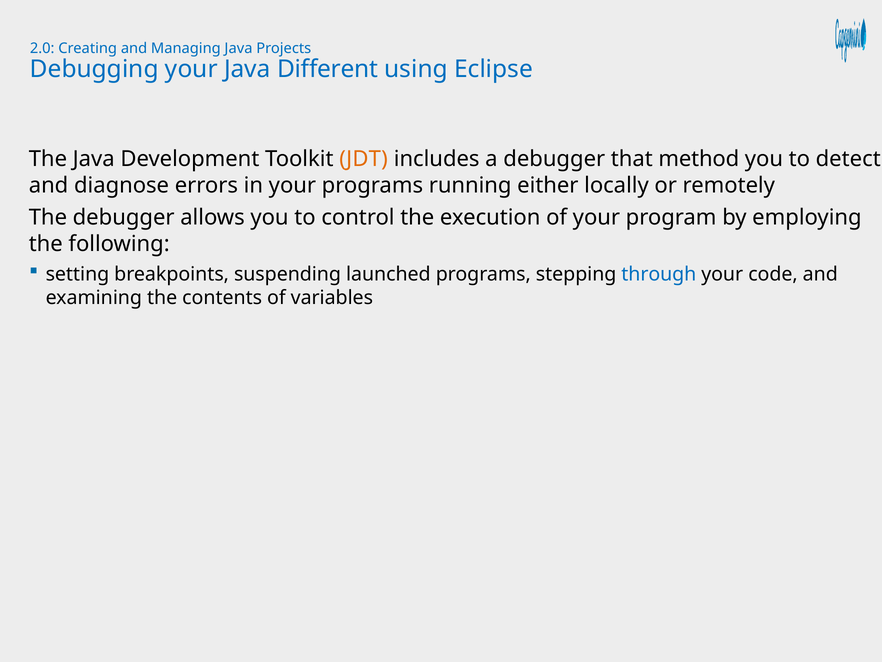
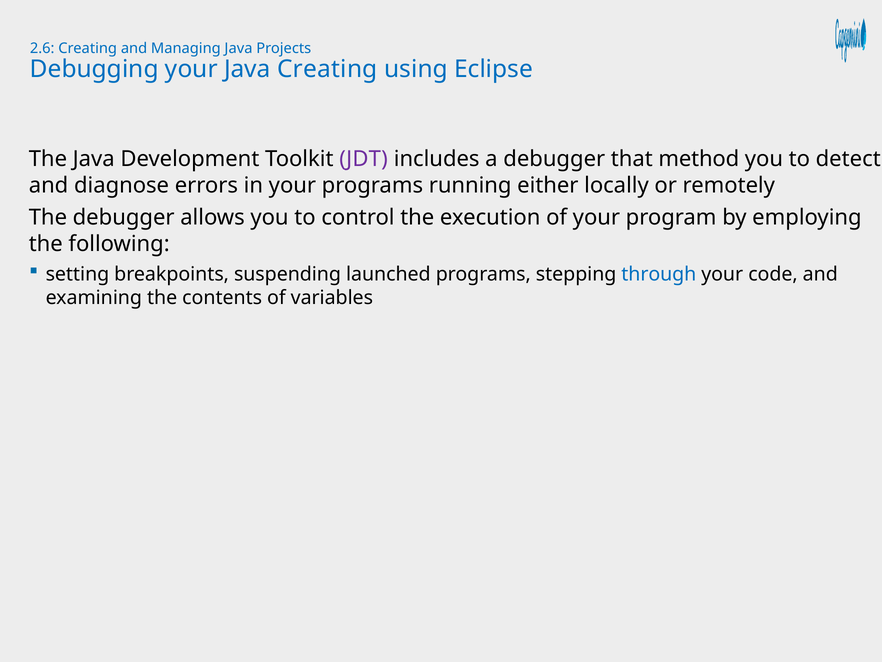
2.0: 2.0 -> 2.6
Java Different: Different -> Creating
JDT colour: orange -> purple
